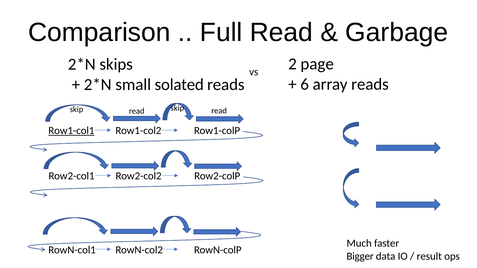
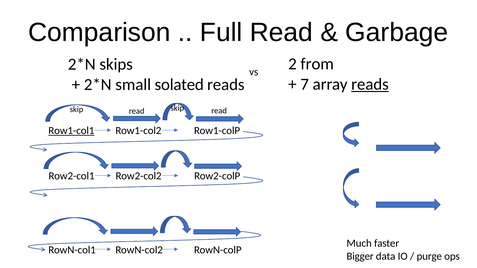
page: page -> from
6: 6 -> 7
reads at (370, 84) underline: none -> present
result: result -> purge
